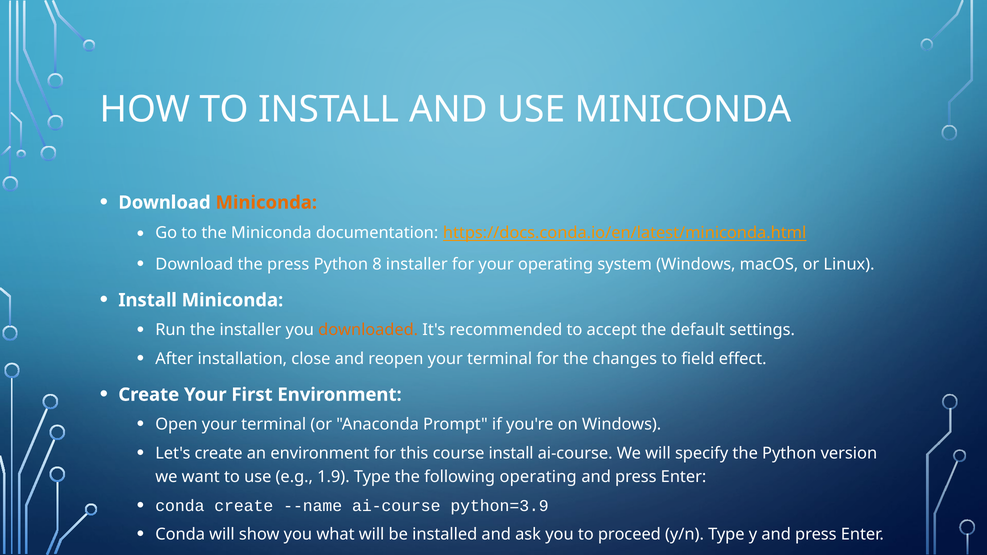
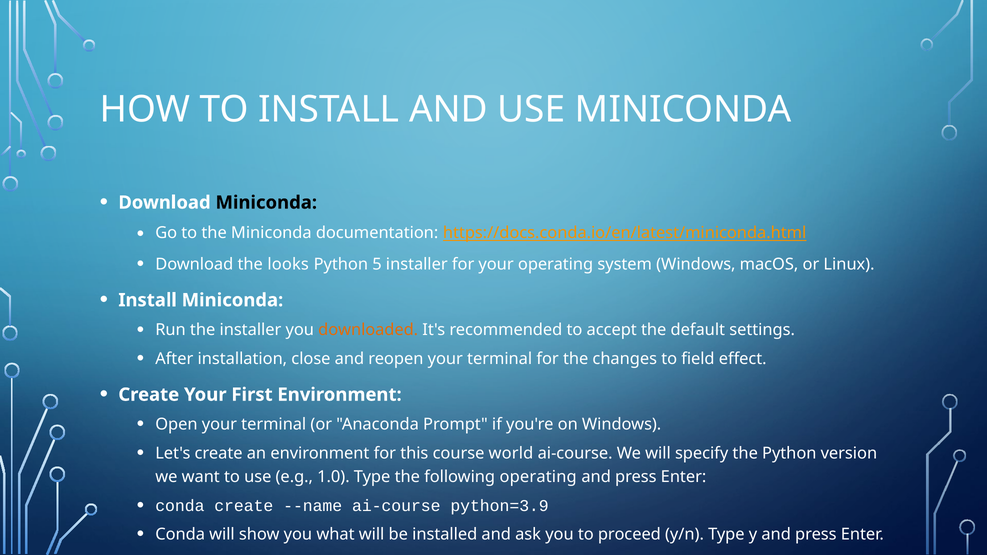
Miniconda at (266, 203) colour: orange -> black
the press: press -> looks
8: 8 -> 5
course install: install -> world
1.9: 1.9 -> 1.0
